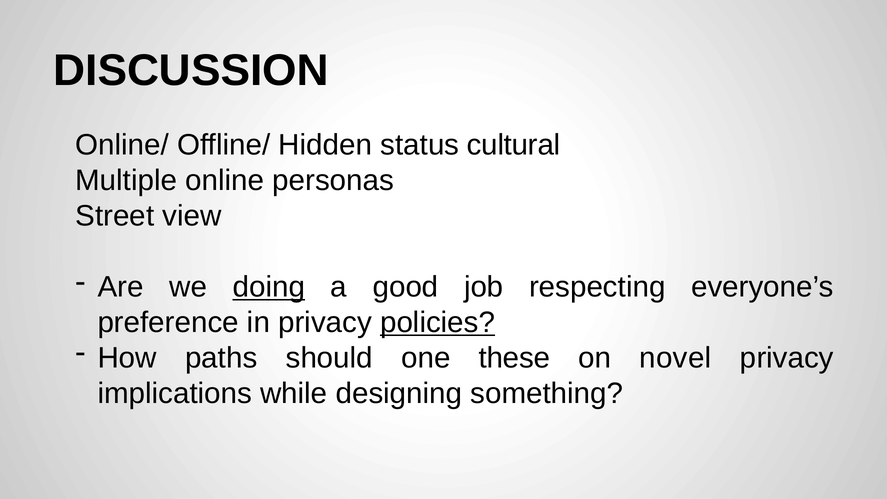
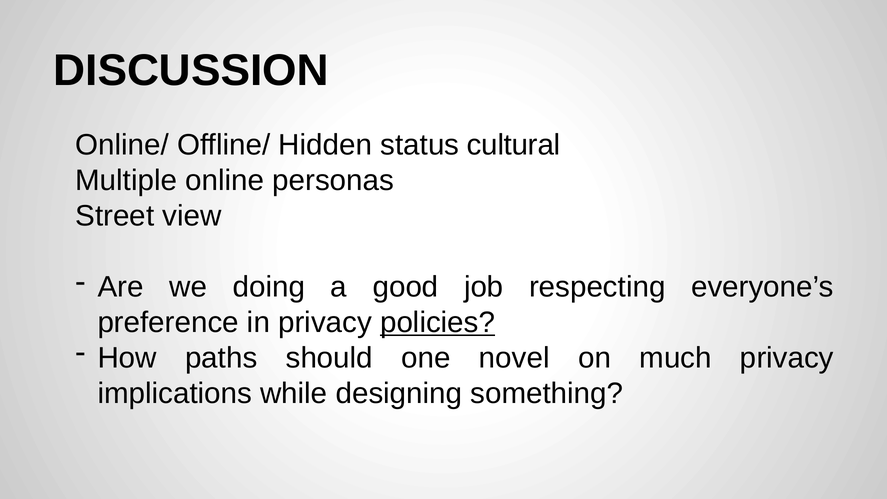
doing underline: present -> none
these: these -> novel
novel: novel -> much
